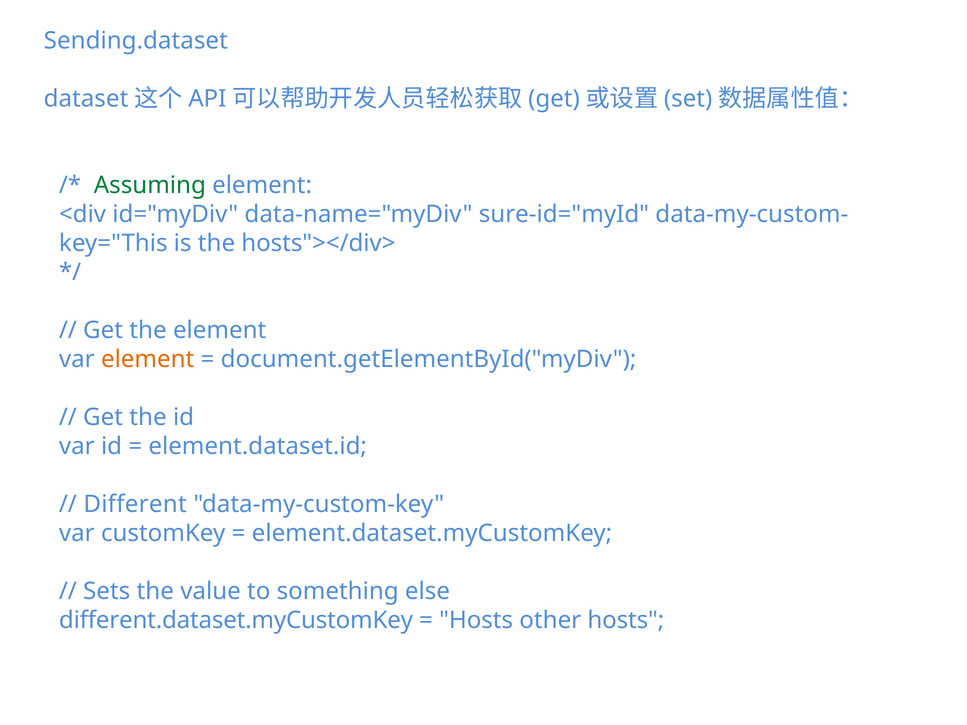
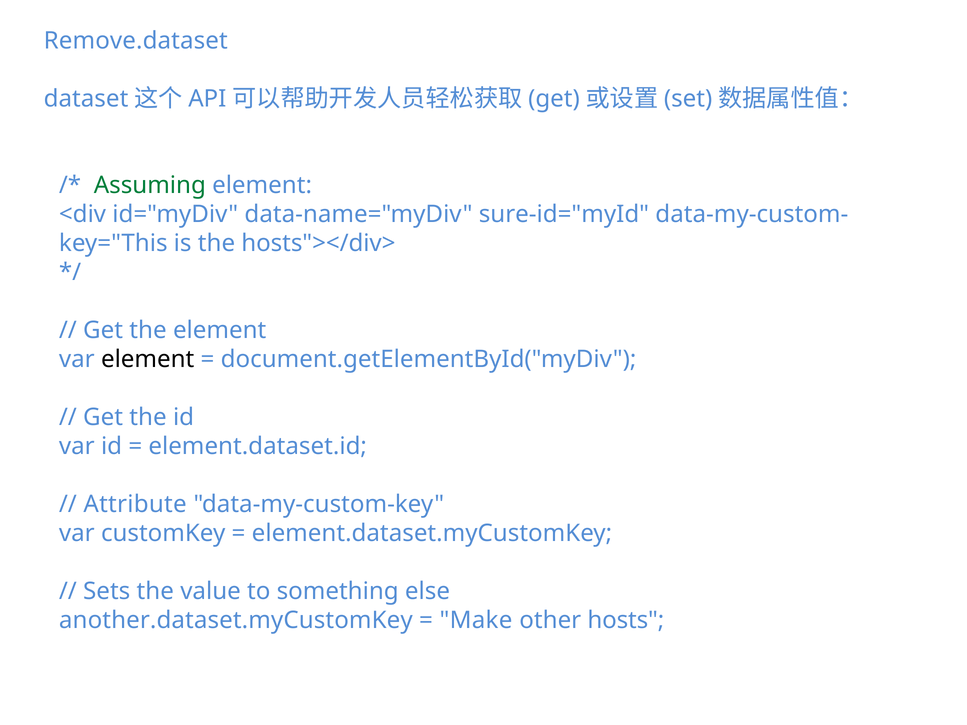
Sending.dataset: Sending.dataset -> Remove.dataset
element at (148, 360) colour: orange -> black
Different: Different -> Attribute
different.dataset.myCustomKey: different.dataset.myCustomKey -> another.dataset.myCustomKey
Hosts at (476, 621): Hosts -> Make
